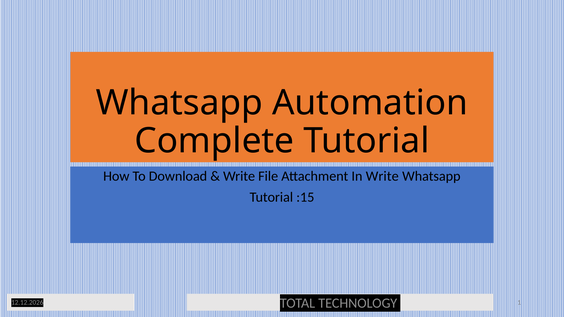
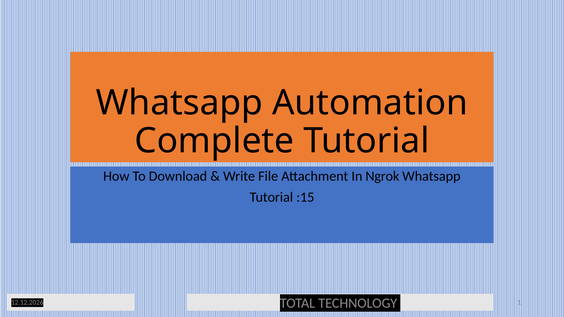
In Write: Write -> Ngrok
